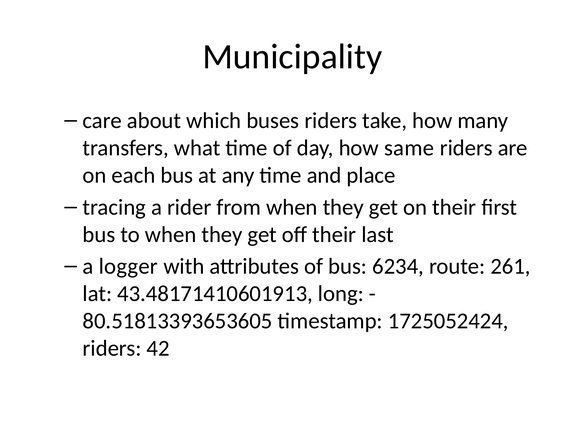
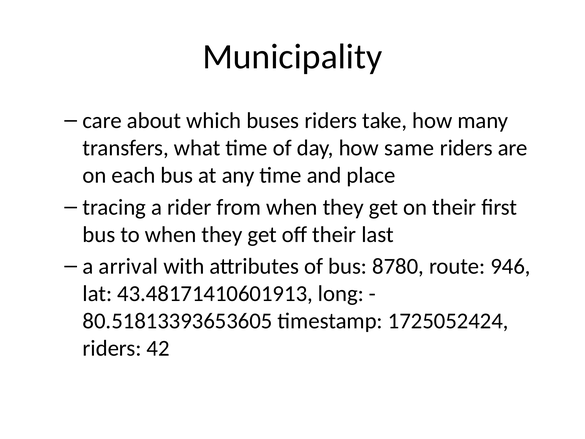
logger: logger -> arrival
6234: 6234 -> 8780
261: 261 -> 946
